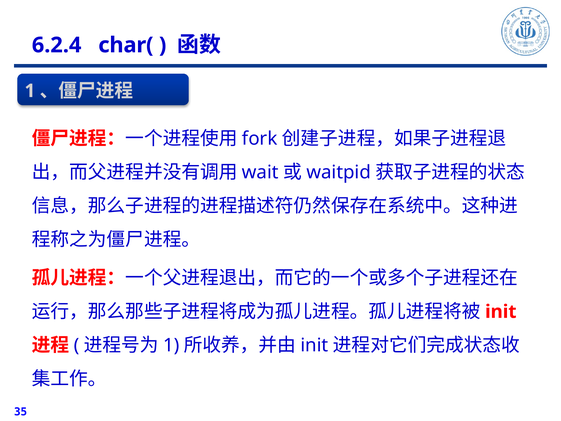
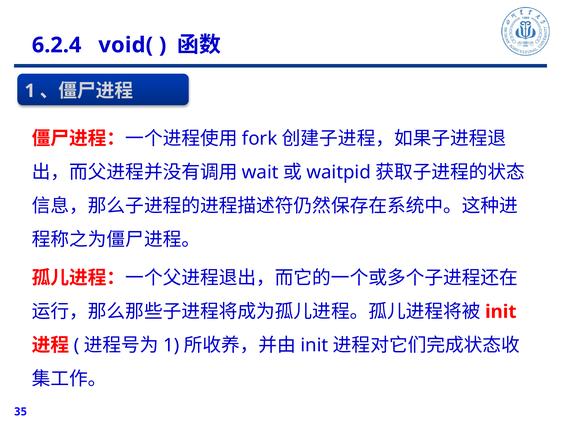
char(: char( -> void(
